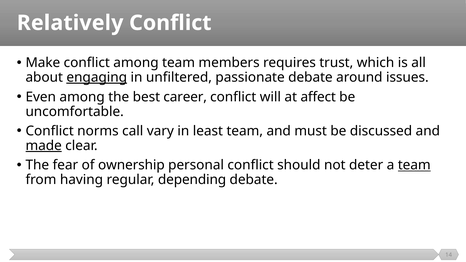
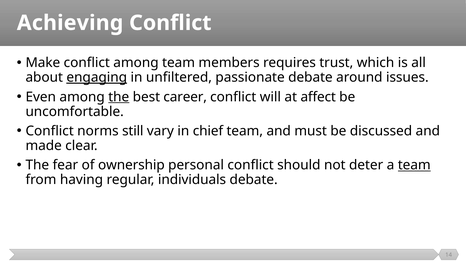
Relatively: Relatively -> Achieving
the at (119, 97) underline: none -> present
call: call -> still
least: least -> chief
made underline: present -> none
depending: depending -> individuals
